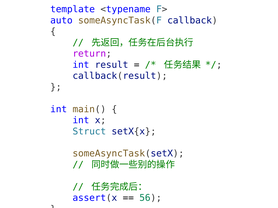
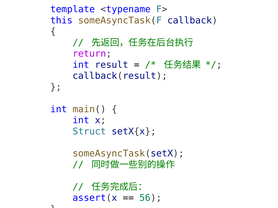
auto: auto -> this
